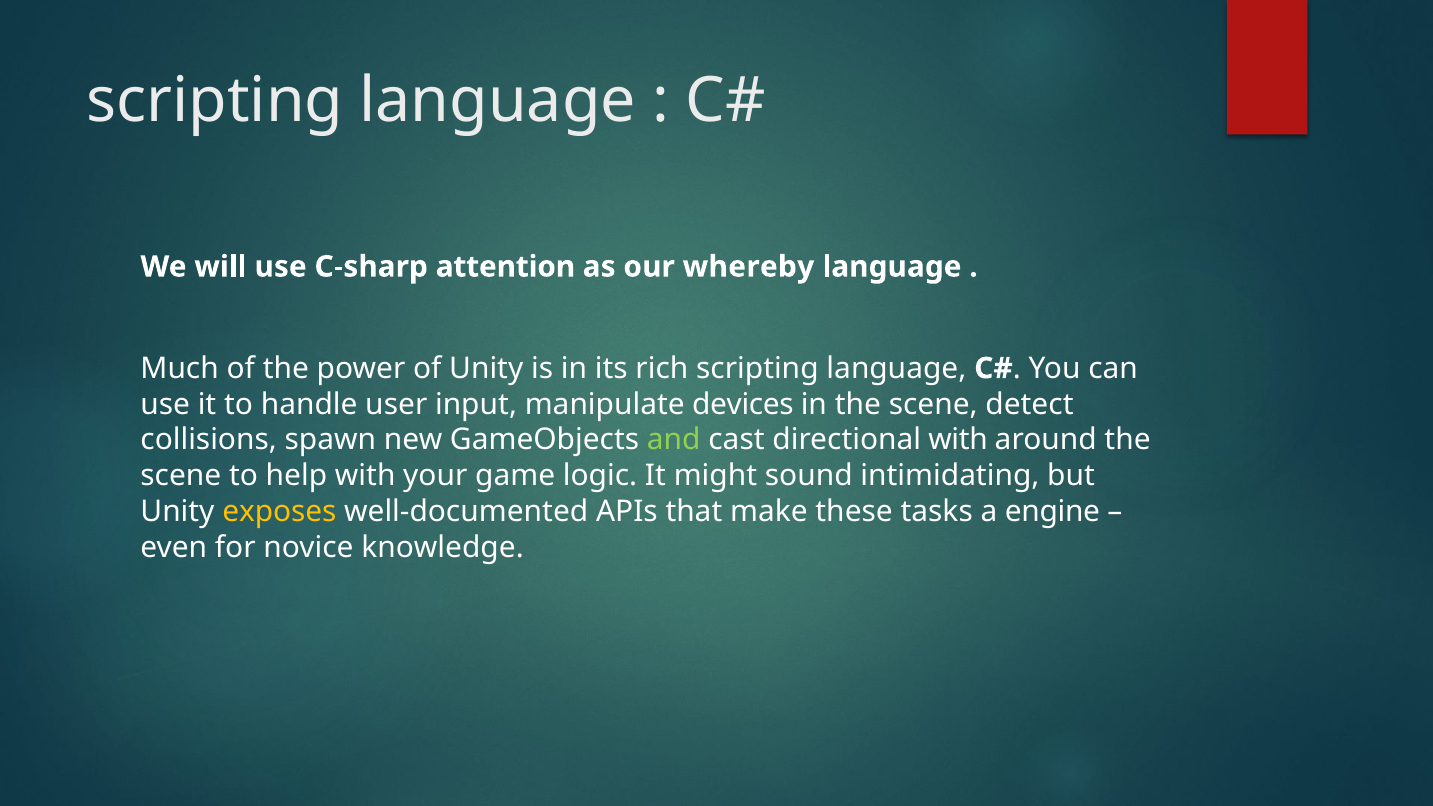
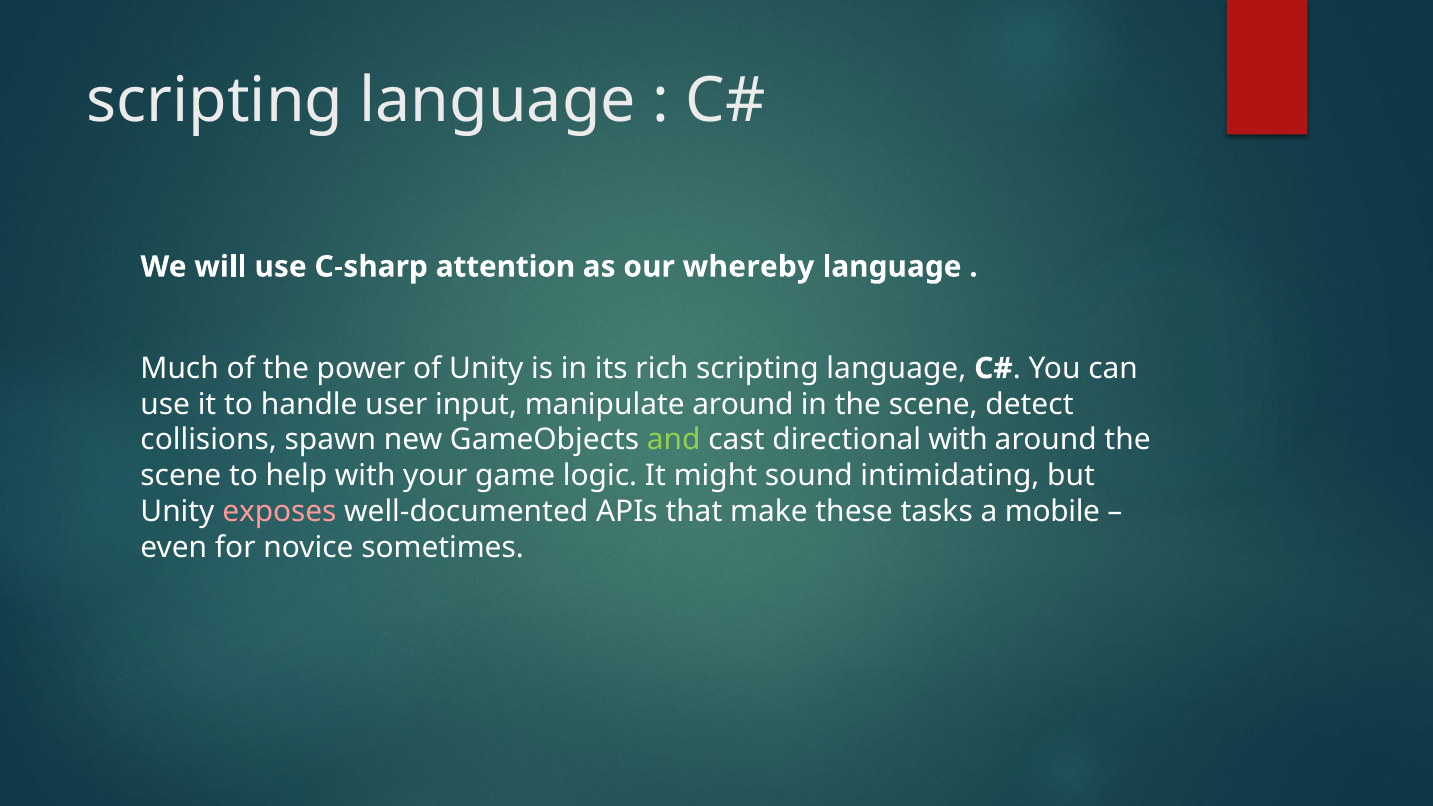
manipulate devices: devices -> around
exposes colour: yellow -> pink
engine: engine -> mobile
knowledge: knowledge -> sometimes
